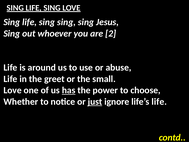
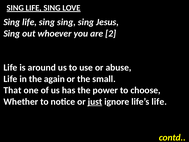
greet: greet -> again
Love at (13, 90): Love -> That
has underline: present -> none
